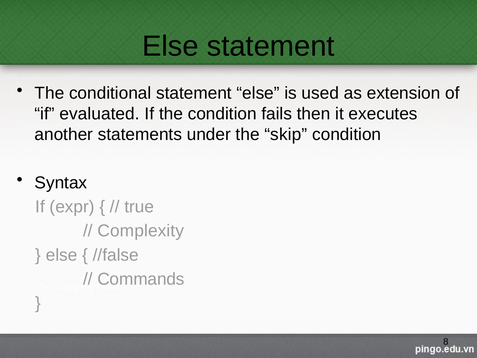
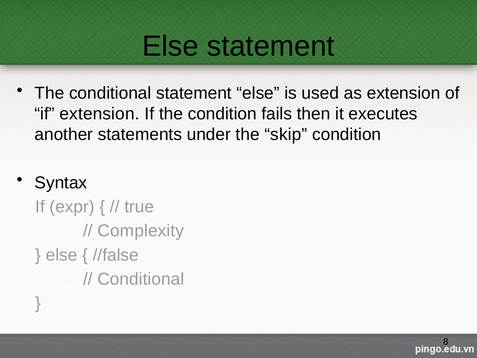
if evaluated: evaluated -> extension
Commands at (141, 279): Commands -> Conditional
